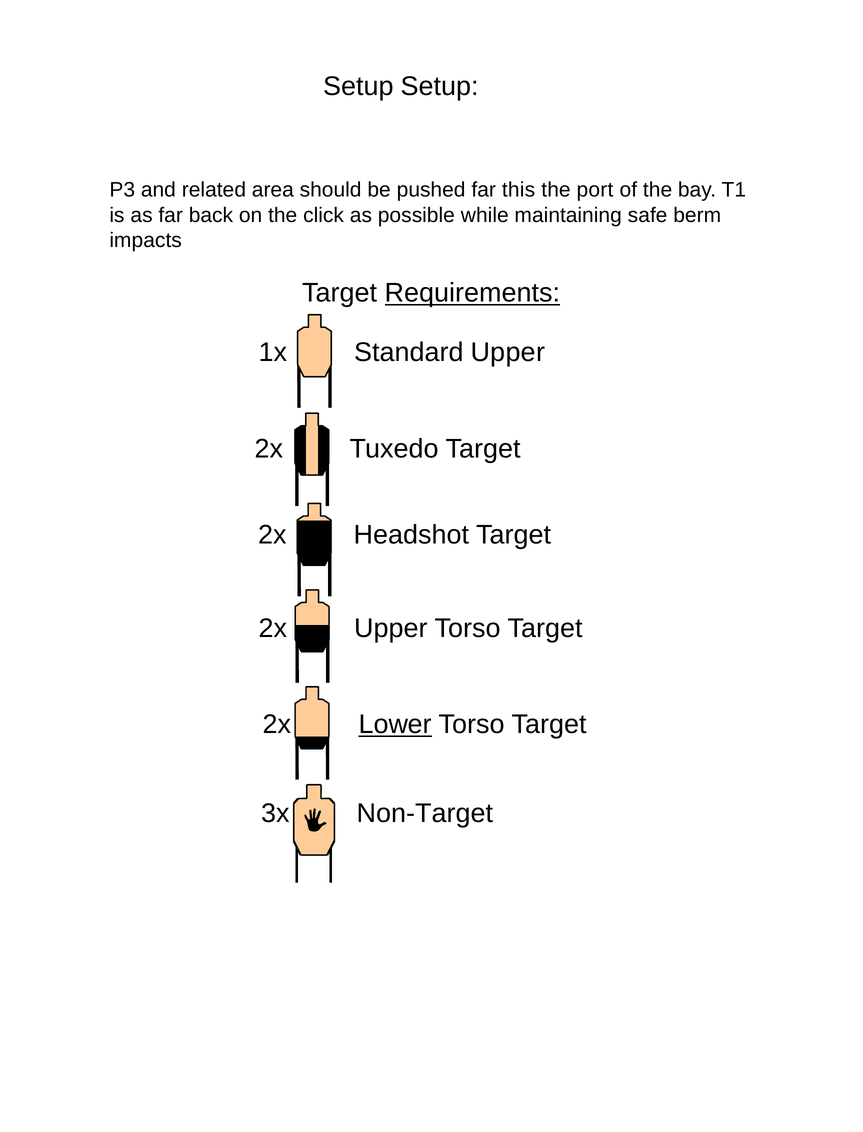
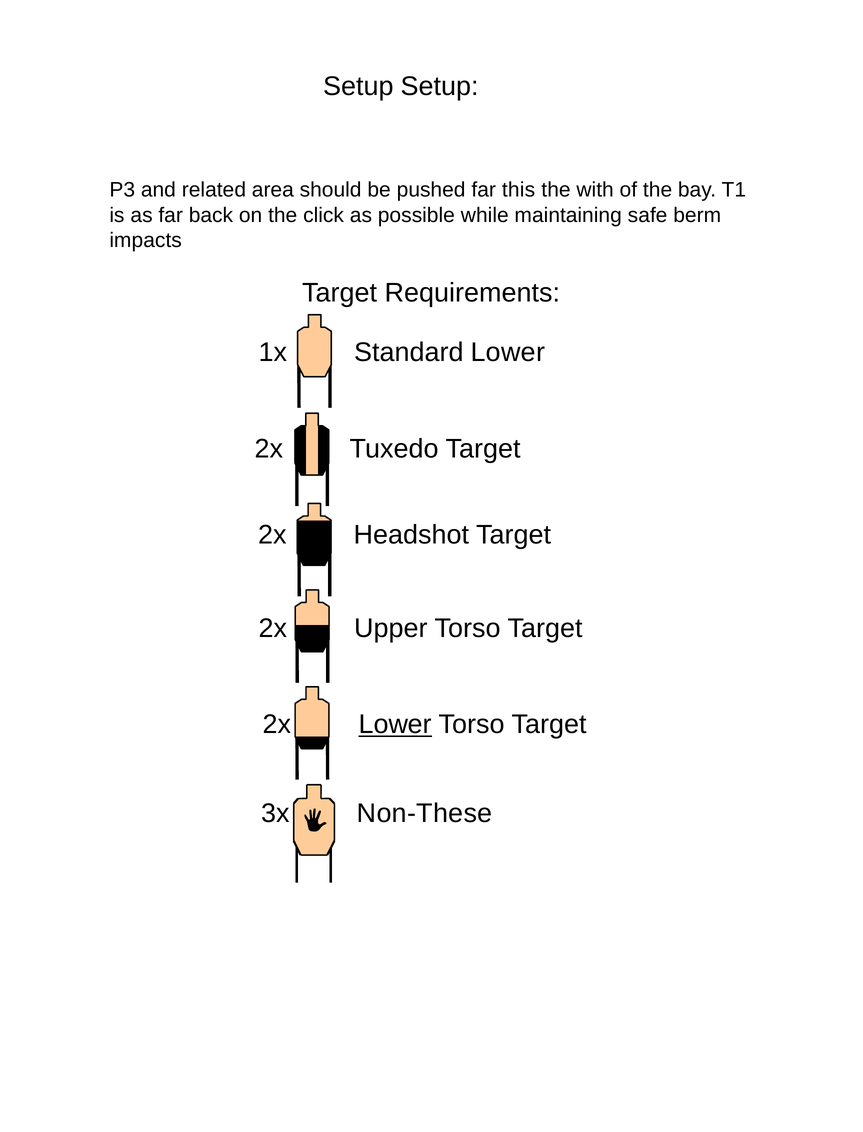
port: port -> with
Requirements underline: present -> none
Standard Upper: Upper -> Lower
Non-Target: Non-Target -> Non-These
